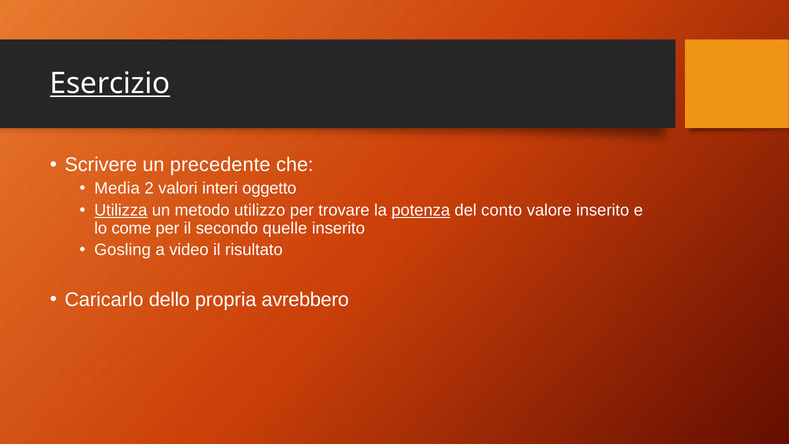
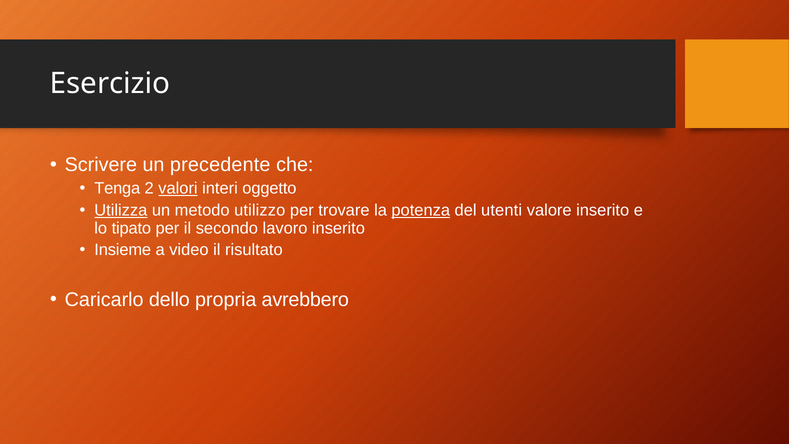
Esercizio underline: present -> none
Media: Media -> Tenga
valori underline: none -> present
conto: conto -> utenti
come: come -> tipato
quelle: quelle -> lavoro
Gosling: Gosling -> Insieme
